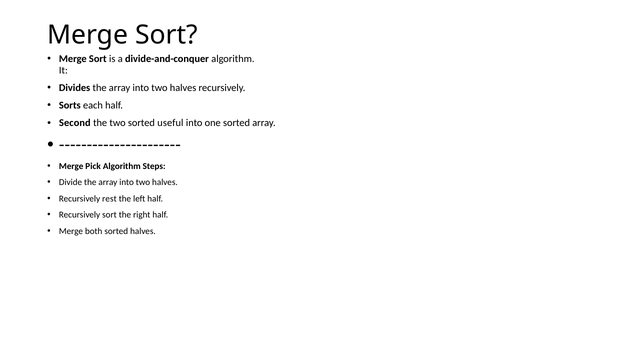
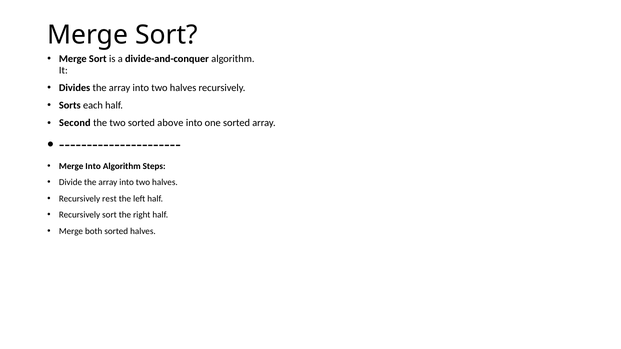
useful: useful -> above
Merge Pick: Pick -> Into
